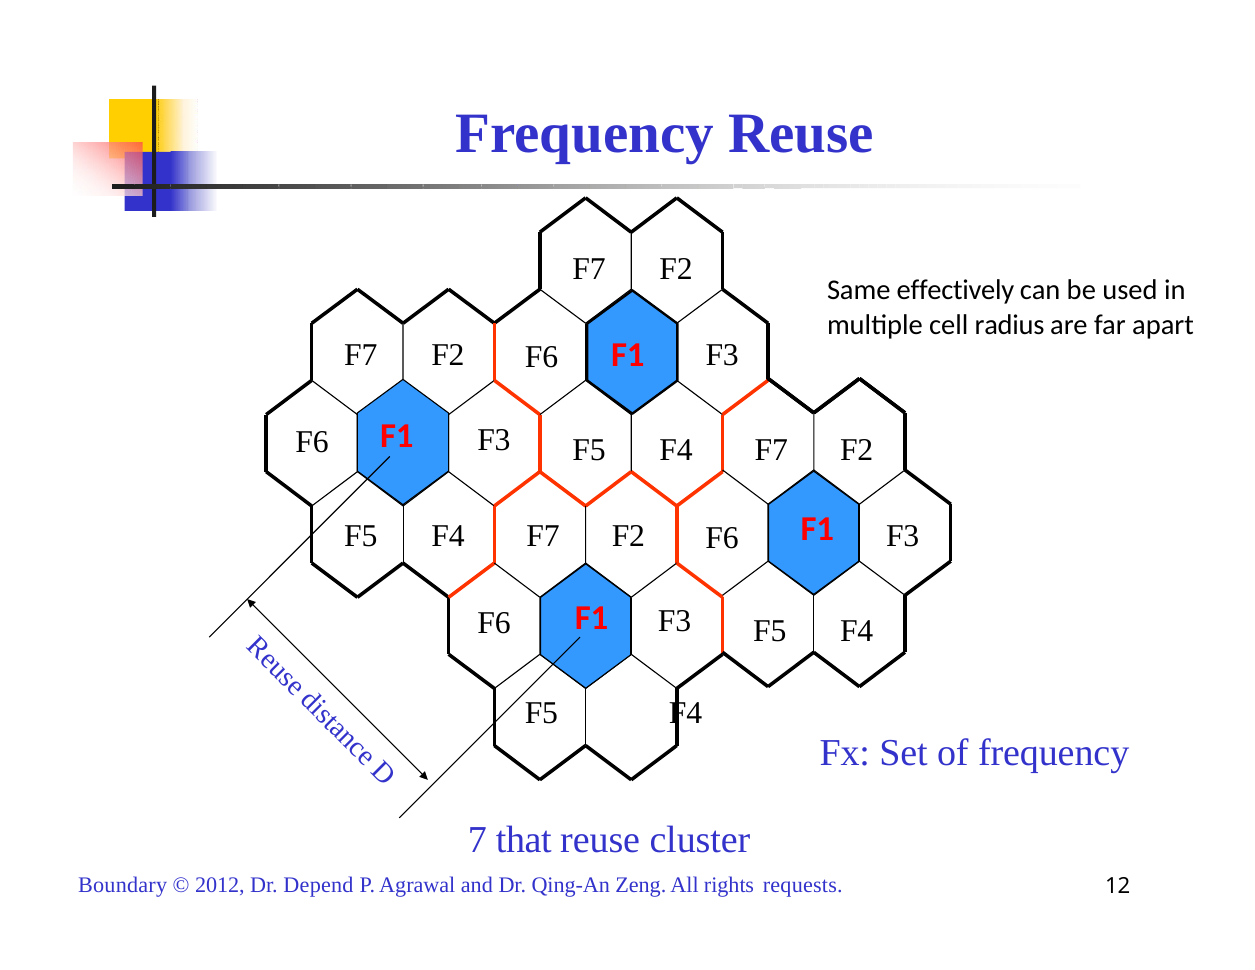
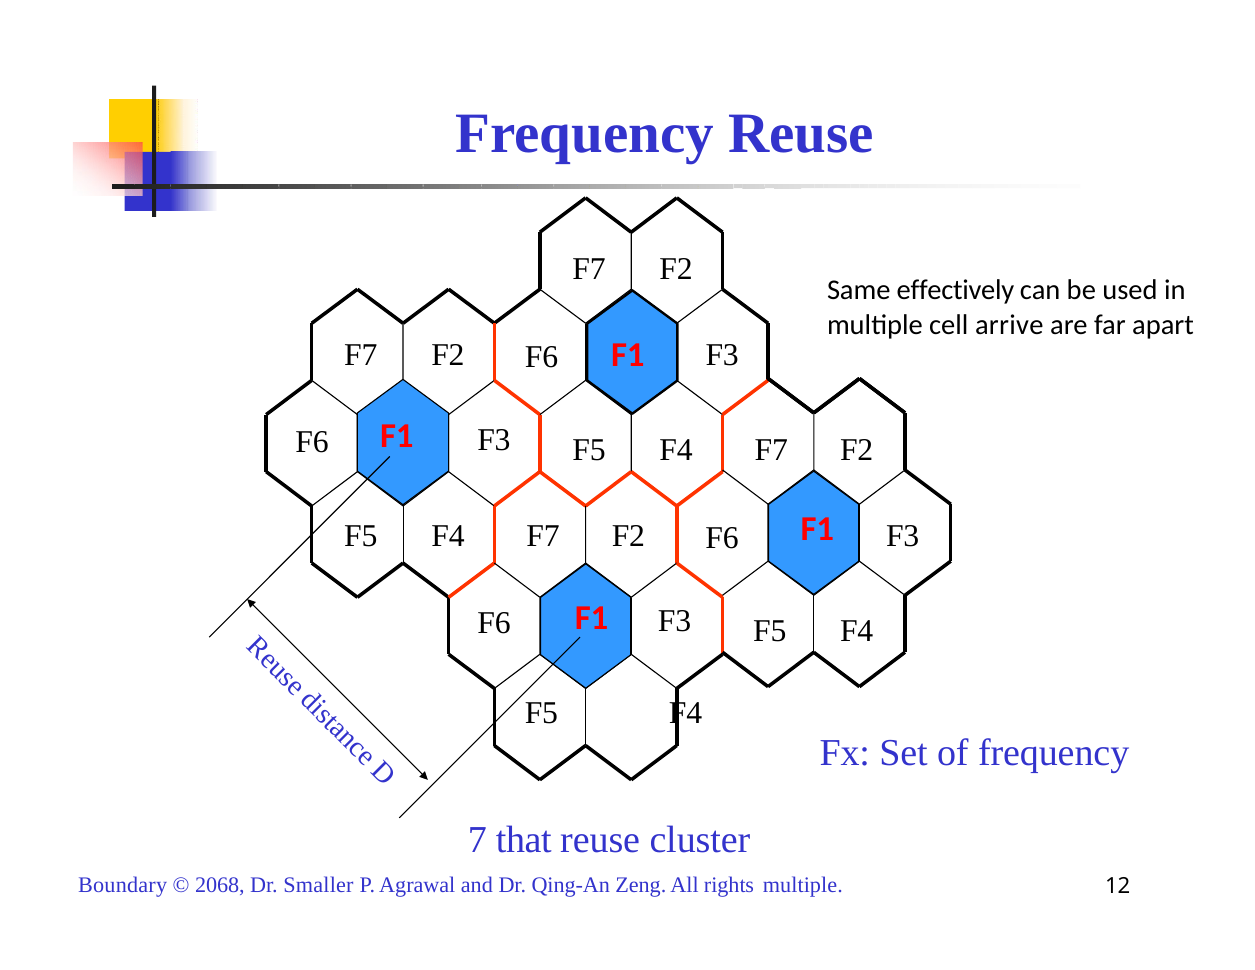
radius: radius -> arrive
2012: 2012 -> 2068
Depend: Depend -> Smaller
rights requests: requests -> multiple
